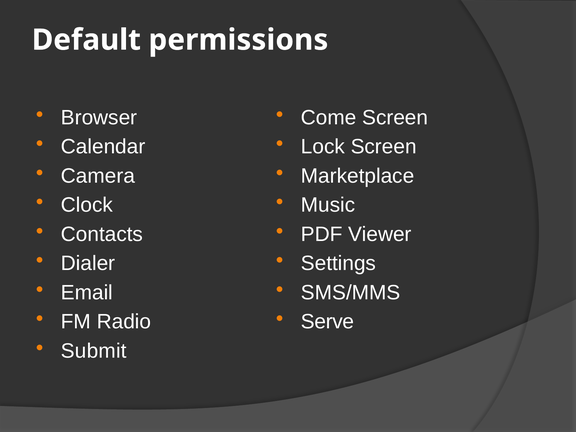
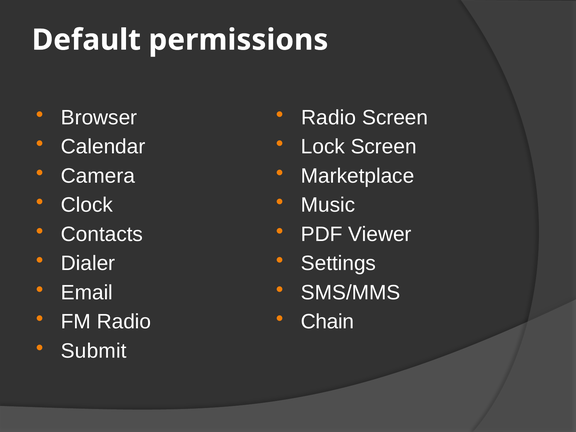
Come at (329, 118): Come -> Radio
Serve: Serve -> Chain
